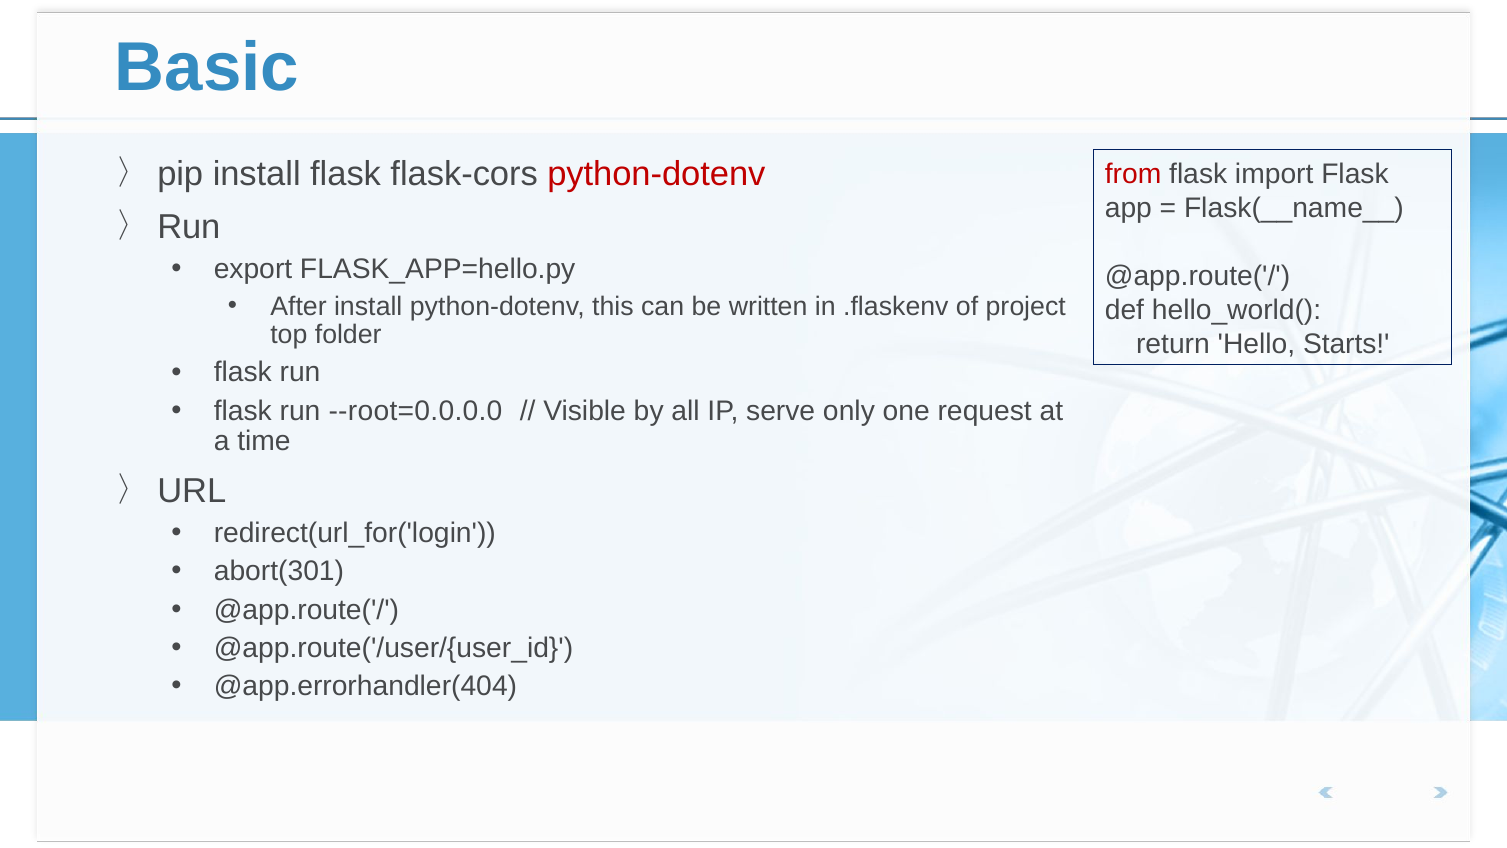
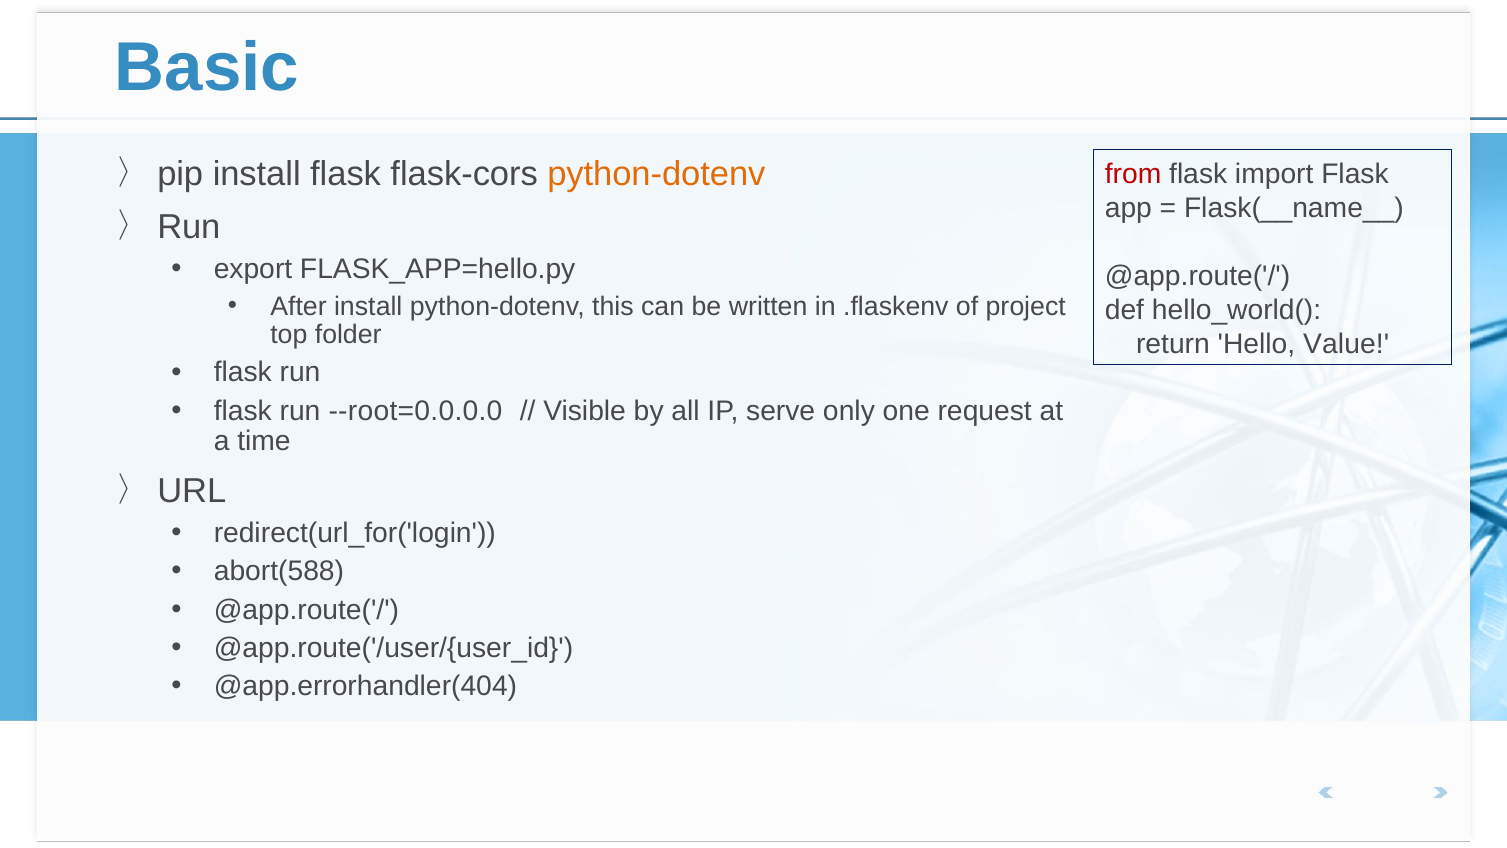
python-dotenv at (656, 174) colour: red -> orange
Starts: Starts -> Value
abort(301: abort(301 -> abort(588
